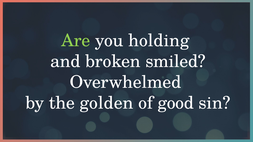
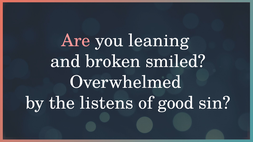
Are colour: light green -> pink
holding: holding -> leaning
golden: golden -> listens
